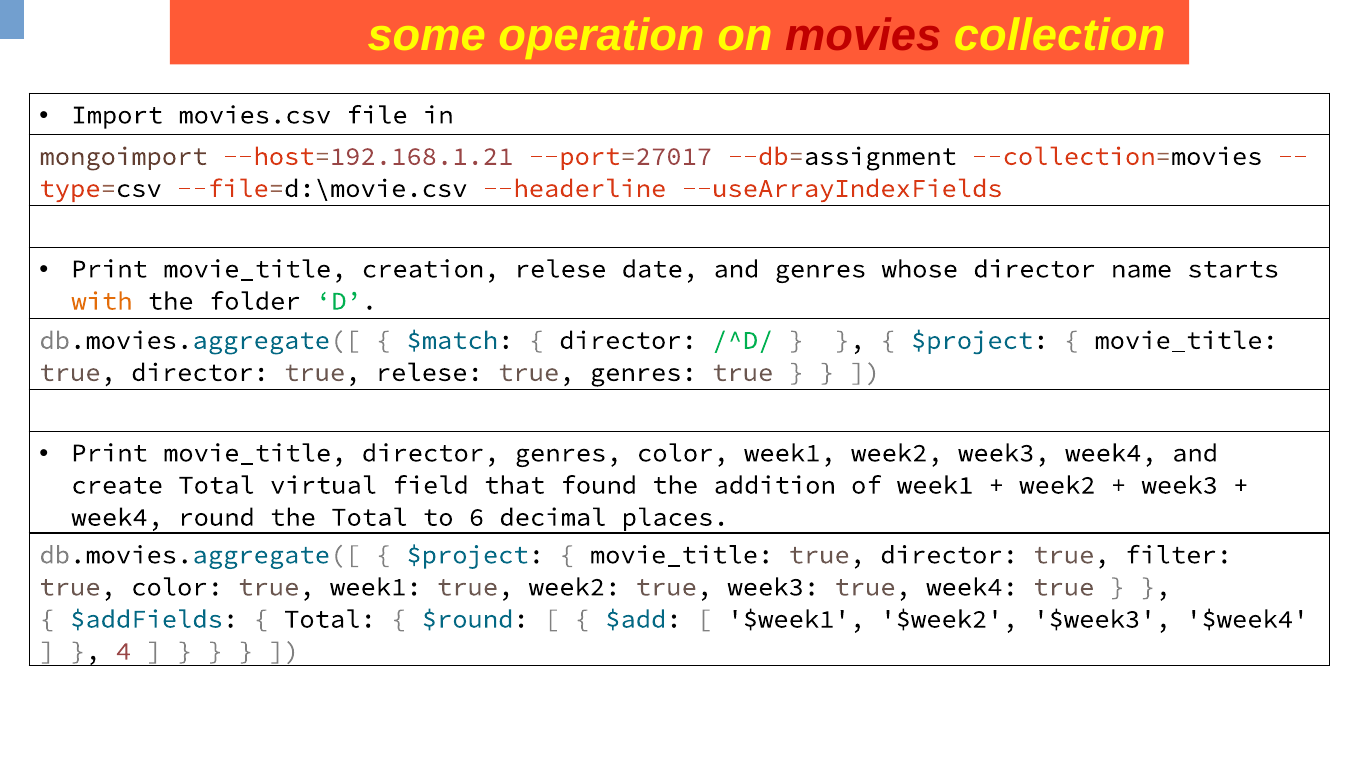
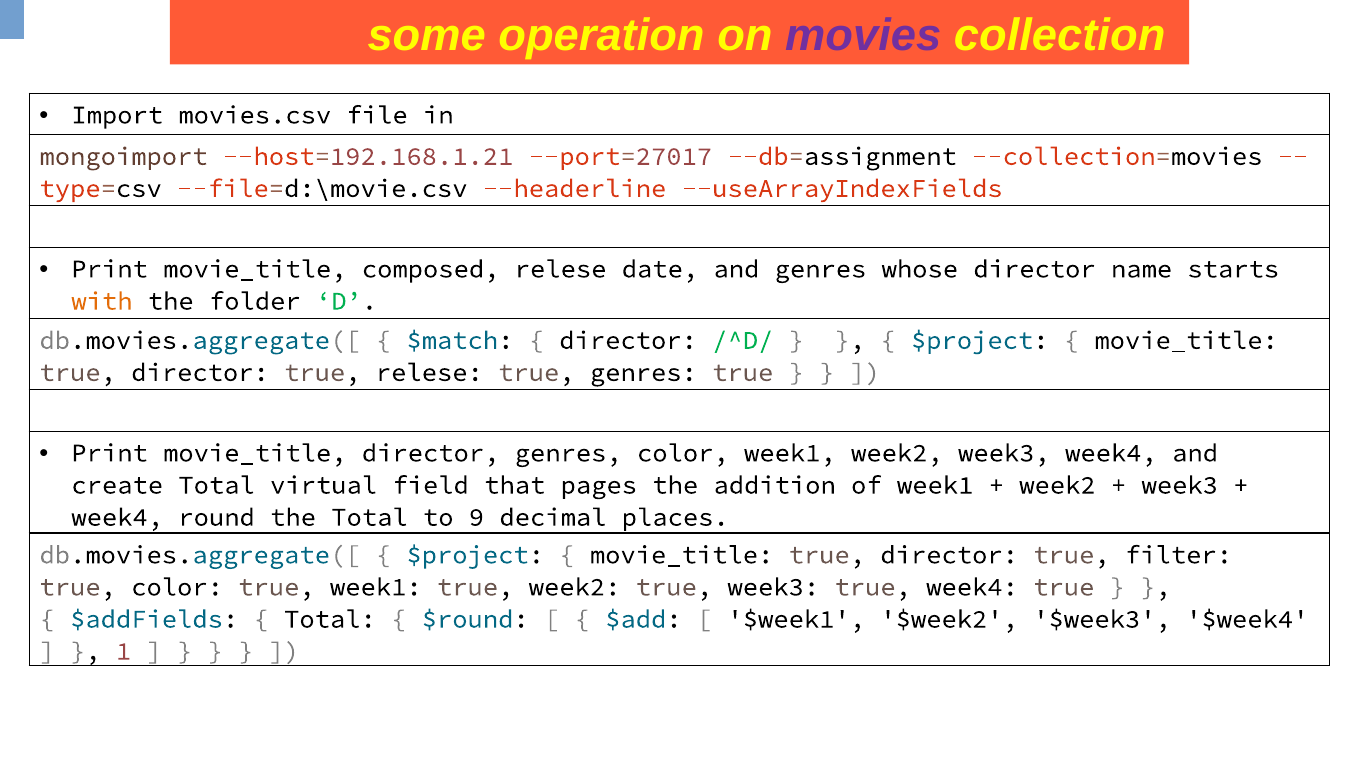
movies colour: red -> purple
creation: creation -> composed
found: found -> pages
6: 6 -> 9
4: 4 -> 1
